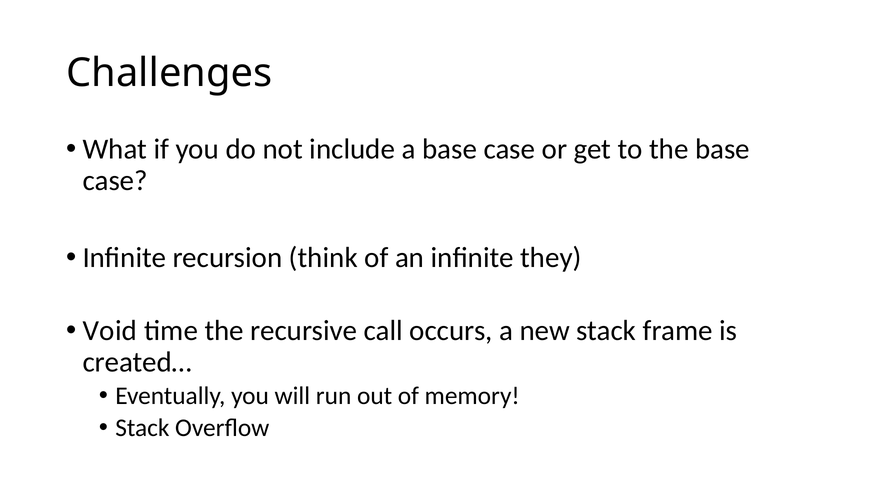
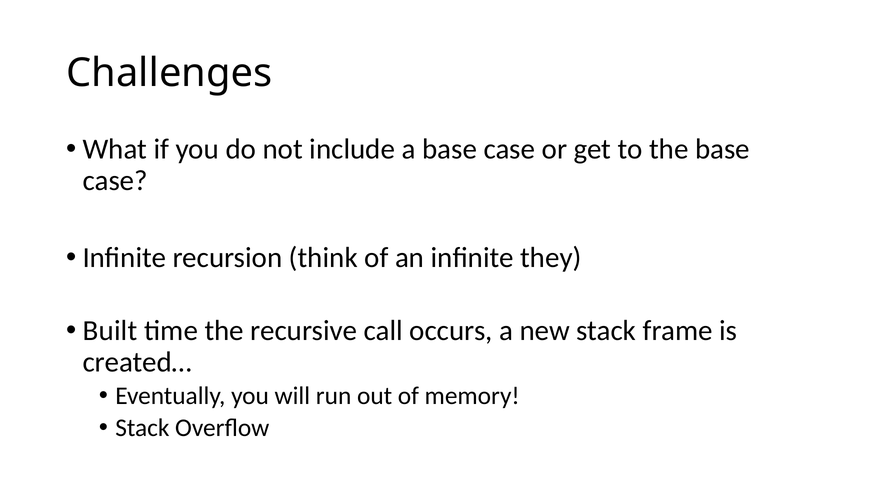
Void: Void -> Built
